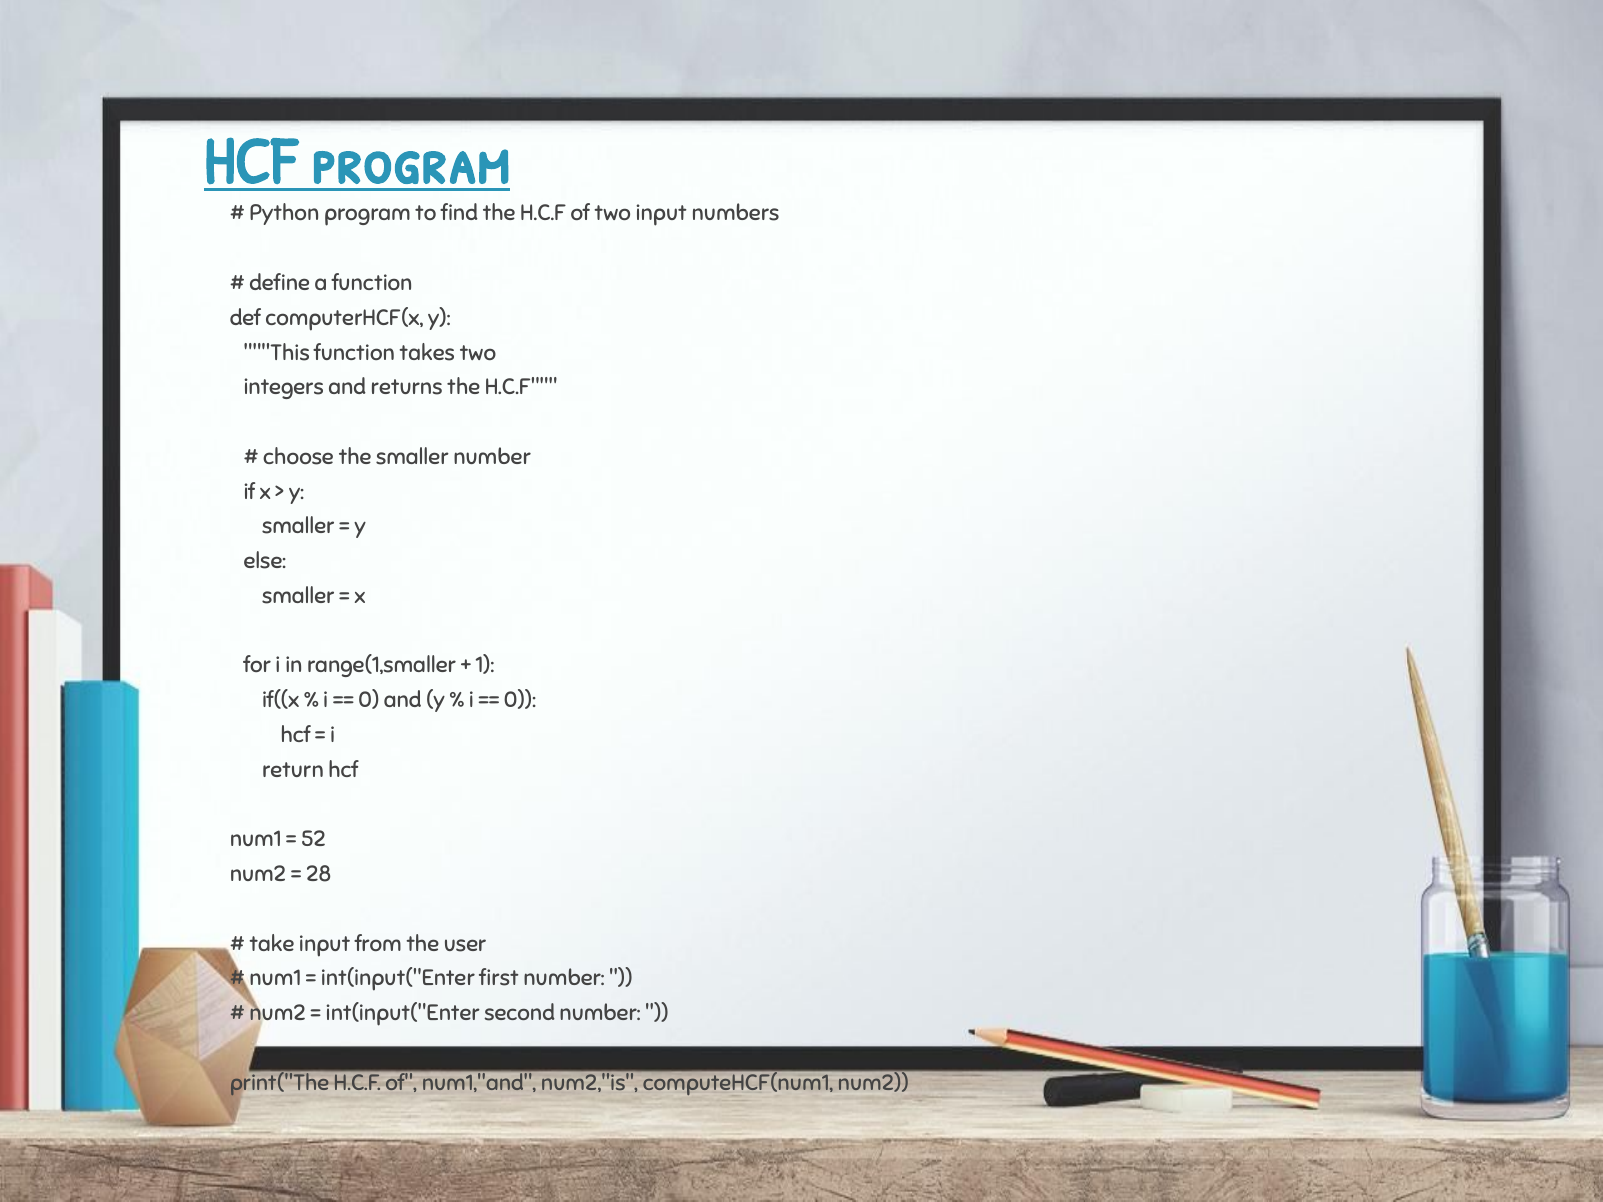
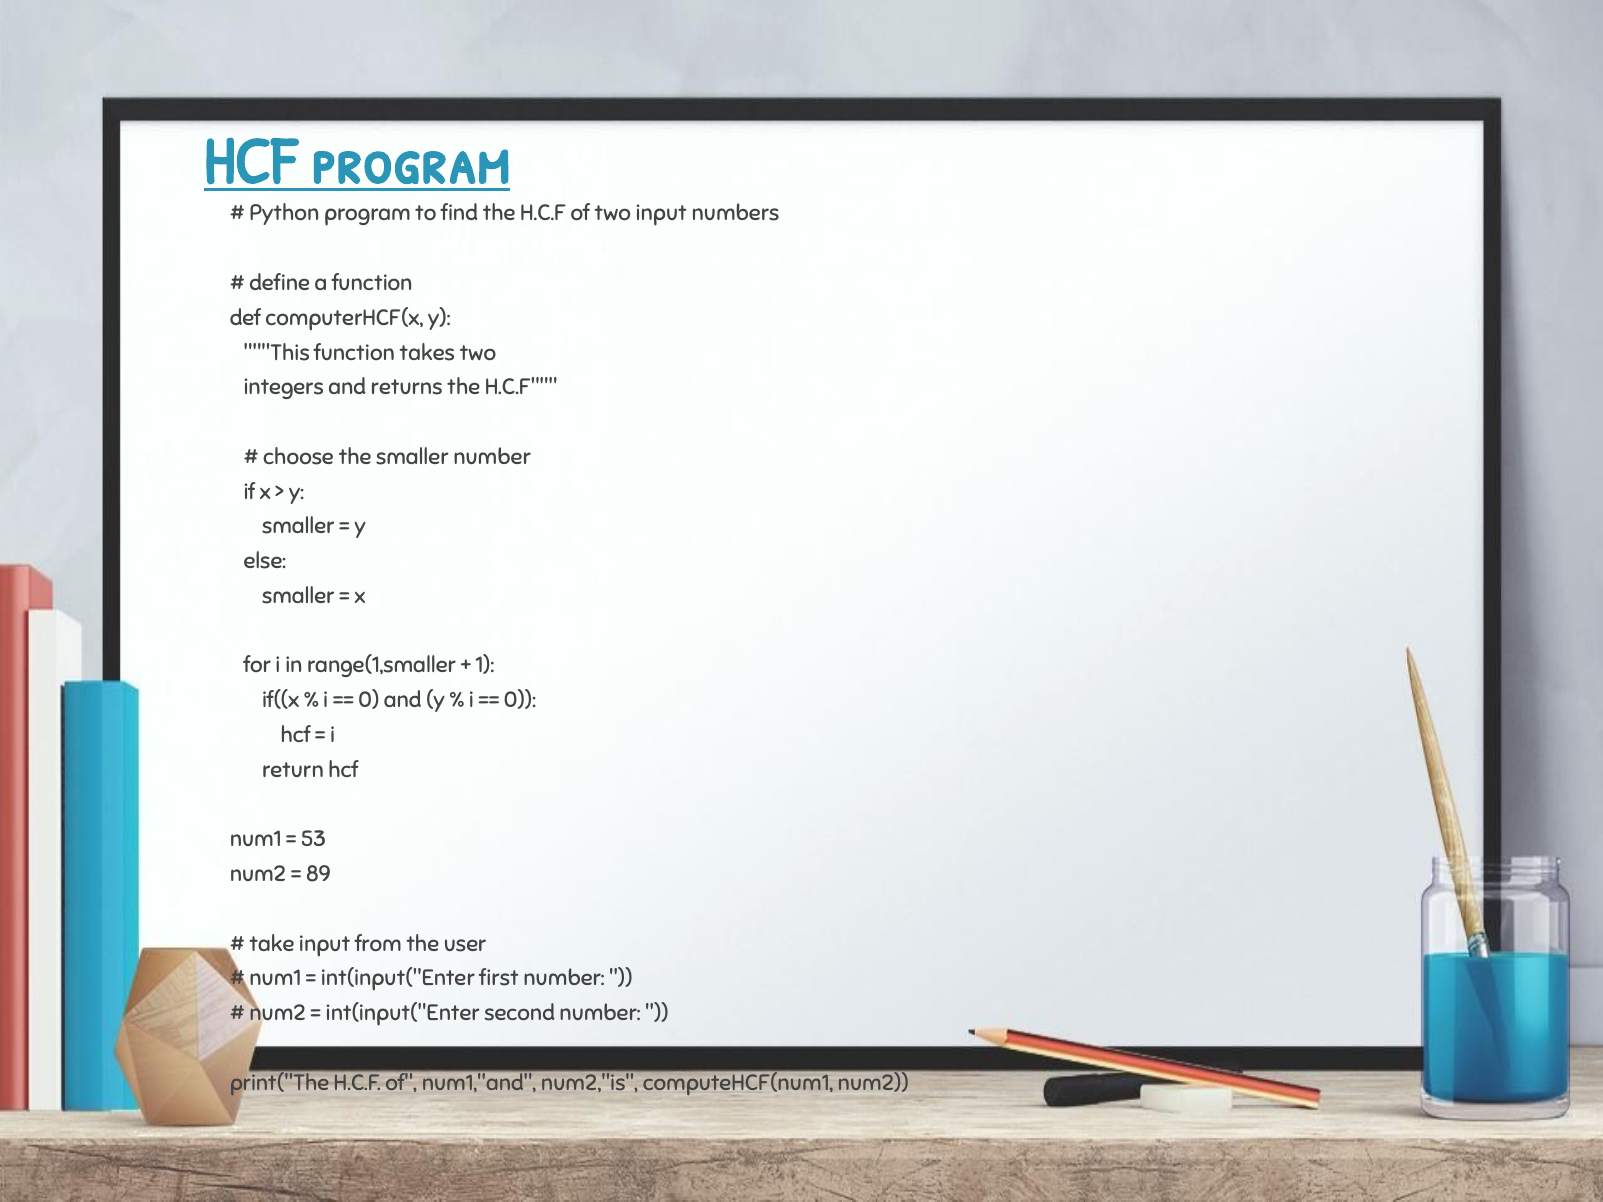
52: 52 -> 53
28: 28 -> 89
